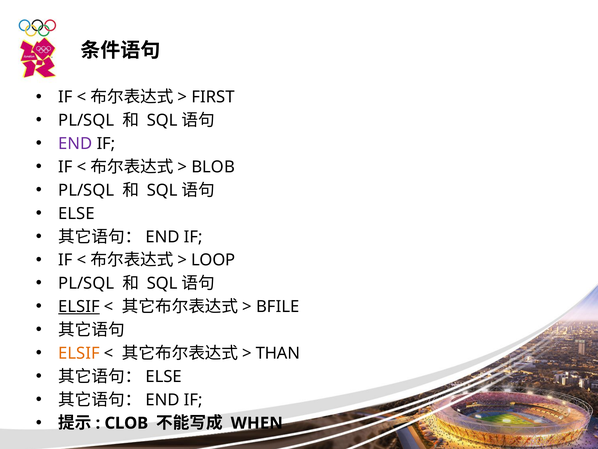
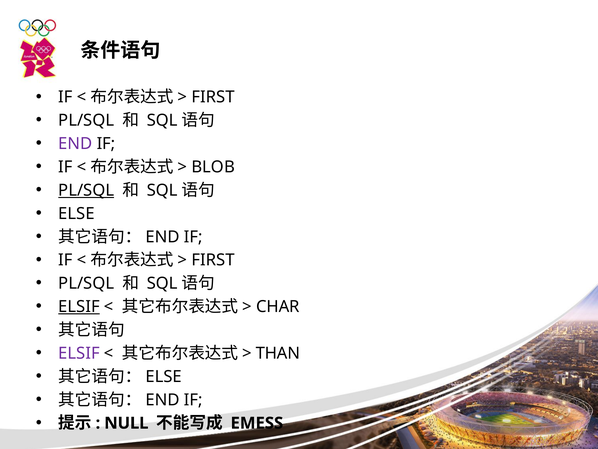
PL/SQL at (86, 190) underline: none -> present
LOOP at (213, 260): LOOP -> FIRST
BFILE: BFILE -> CHAR
ELSIF at (79, 353) colour: orange -> purple
CLOB: CLOB -> NULL
WHEN: WHEN -> EMESS
